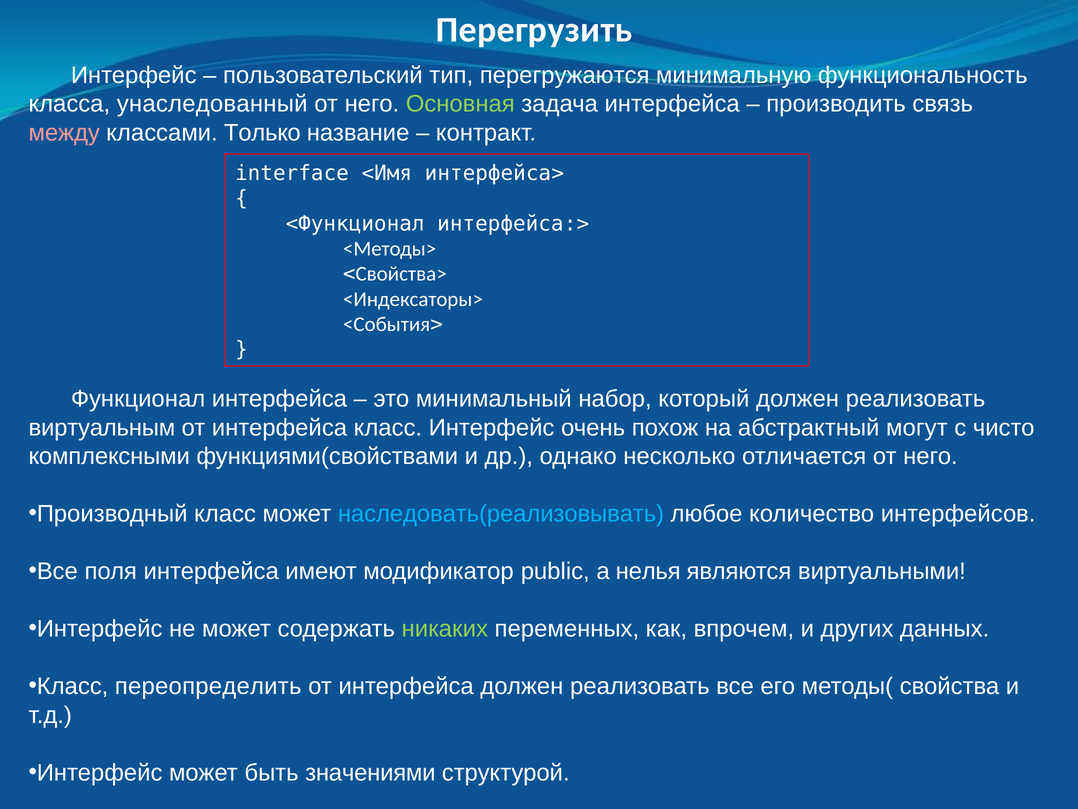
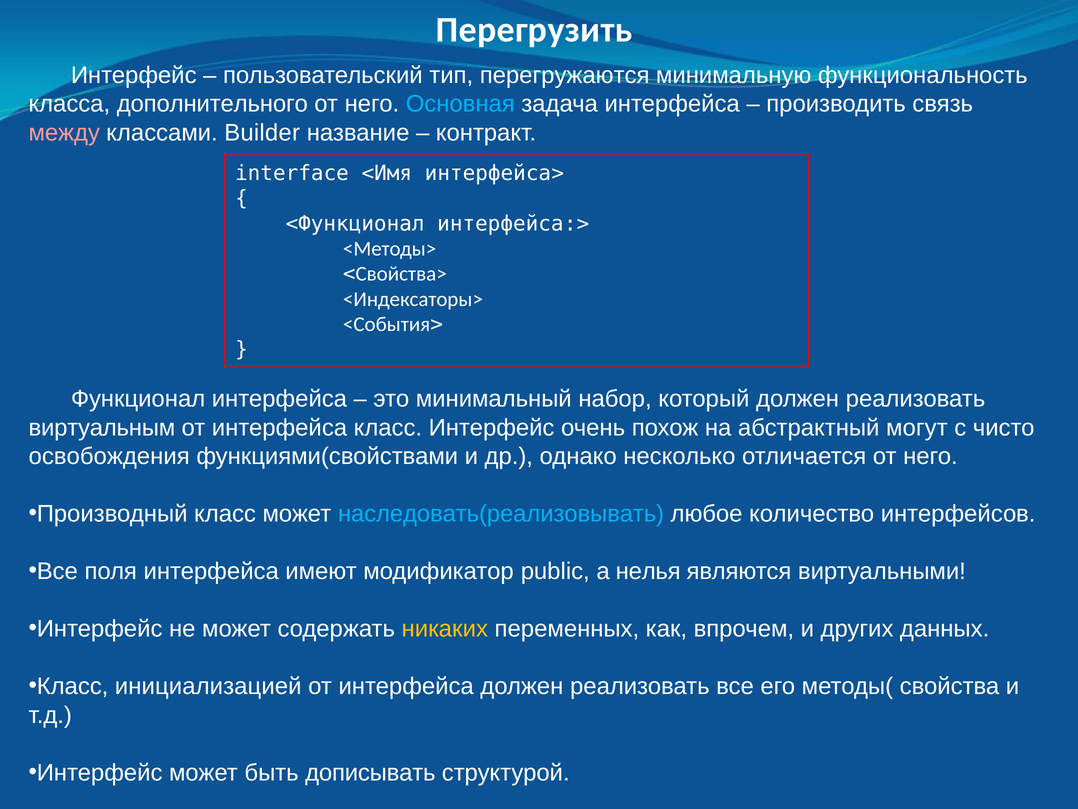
унаследованный: унаследованный -> дополнительного
Основная colour: light green -> light blue
Только: Только -> Builder
комплексными: комплексными -> освобождения
никаких colour: light green -> yellow
переопределить: переопределить -> инициализацией
значениями: значениями -> дописывать
